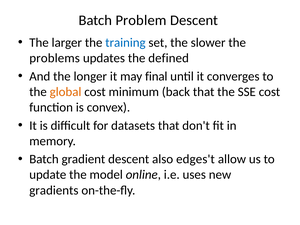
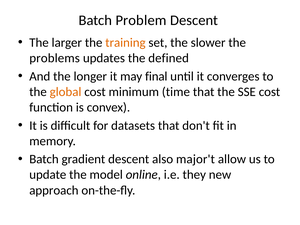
training colour: blue -> orange
back: back -> time
edges't: edges't -> major't
uses: uses -> they
gradients: gradients -> approach
